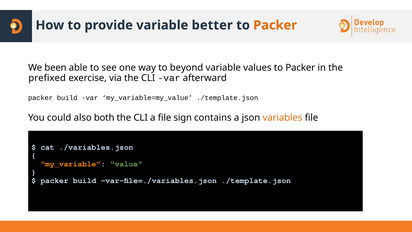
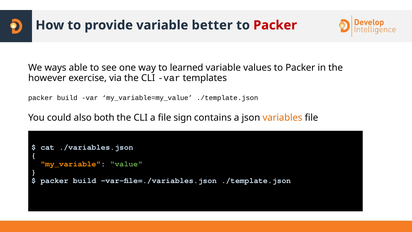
Packer at (275, 25) colour: orange -> red
been: been -> ways
beyond: beyond -> learned
prefixed: prefixed -> however
afterward: afterward -> templates
